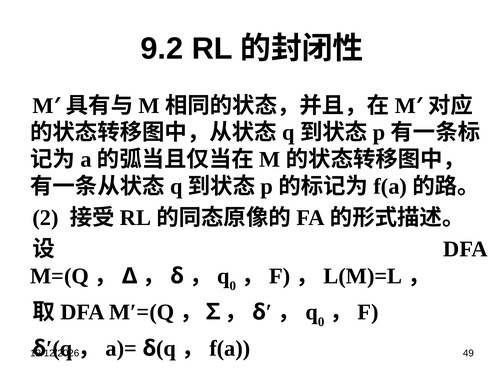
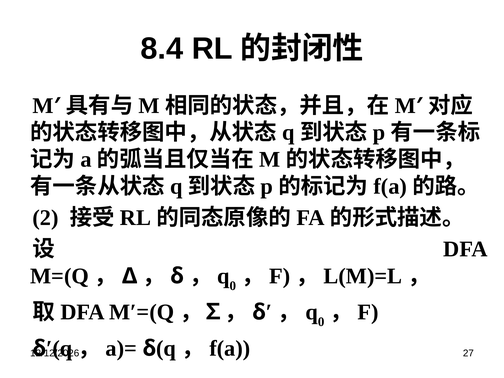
9.2: 9.2 -> 8.4
49: 49 -> 27
